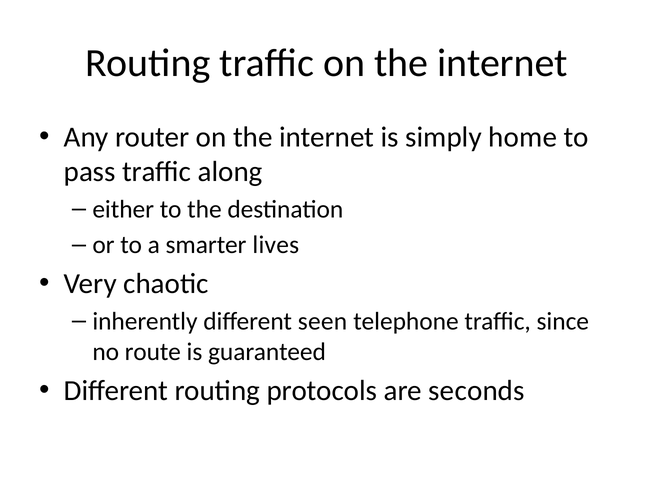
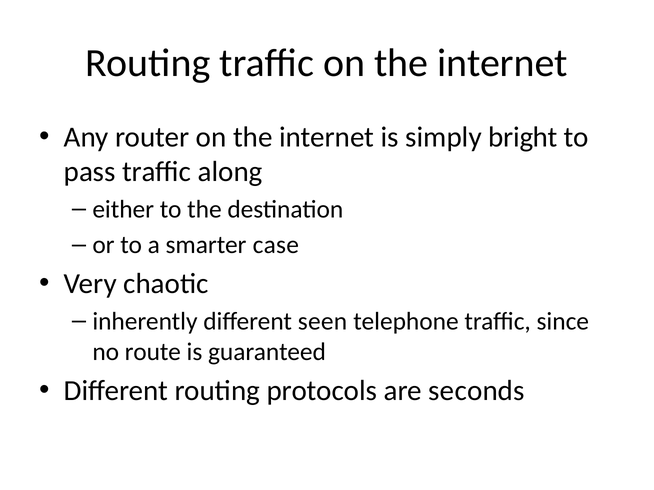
home: home -> bright
lives: lives -> case
